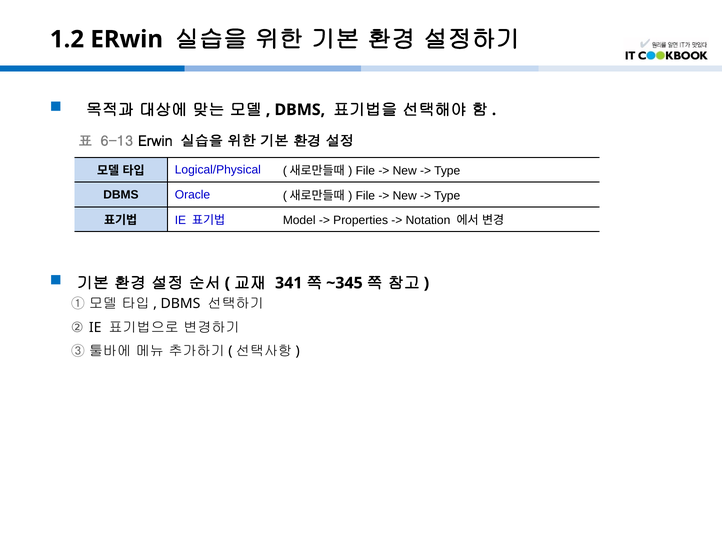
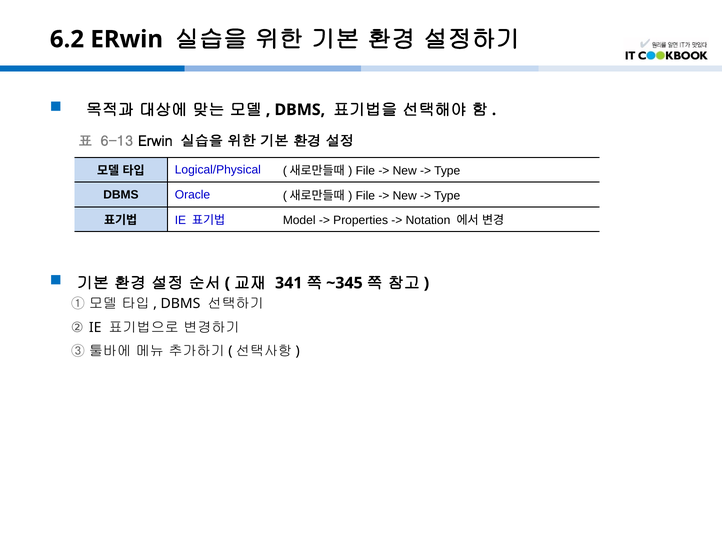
1.2: 1.2 -> 6.2
